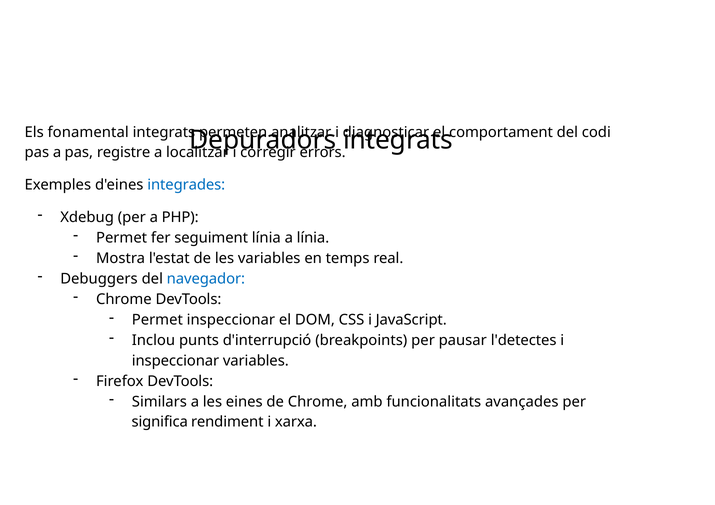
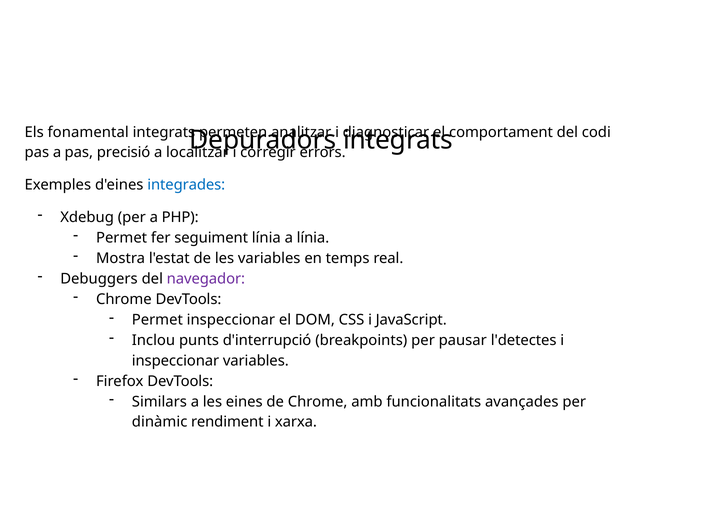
registre: registre -> precisió
navegador colour: blue -> purple
significa: significa -> dinàmic
